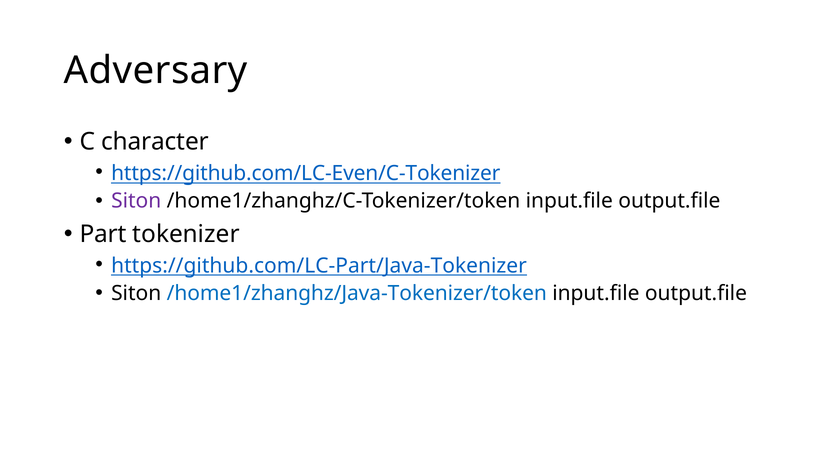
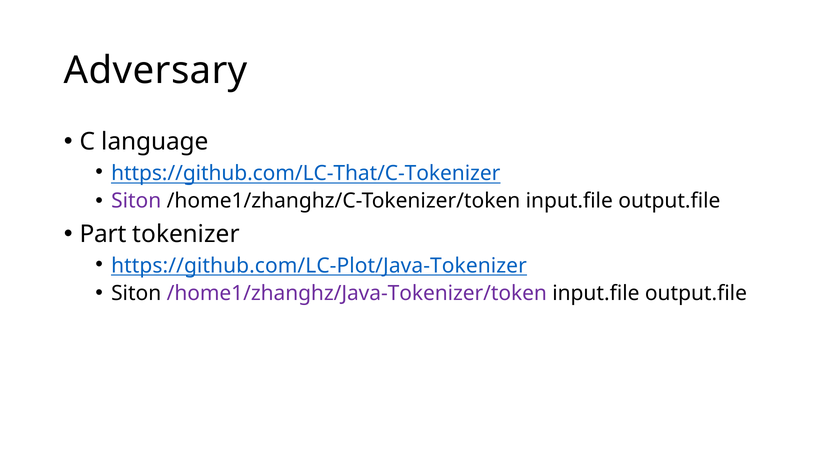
character: character -> language
https://github.com/LC-Even/C-Tokenizer: https://github.com/LC-Even/C-Tokenizer -> https://github.com/LC-That/C-Tokenizer
https://github.com/LC-Part/Java-Tokenizer: https://github.com/LC-Part/Java-Tokenizer -> https://github.com/LC-Plot/Java-Tokenizer
/home1/zhanghz/Java-Tokenizer/token colour: blue -> purple
